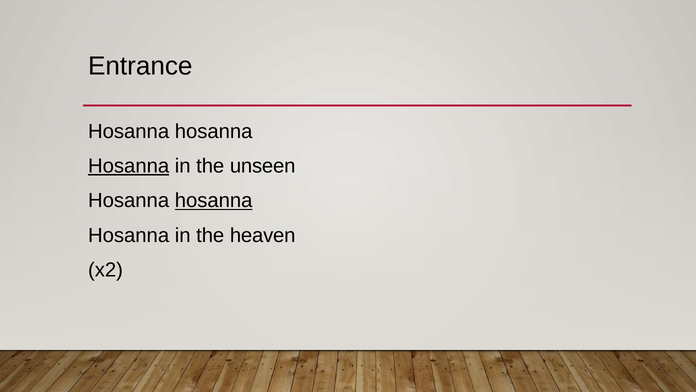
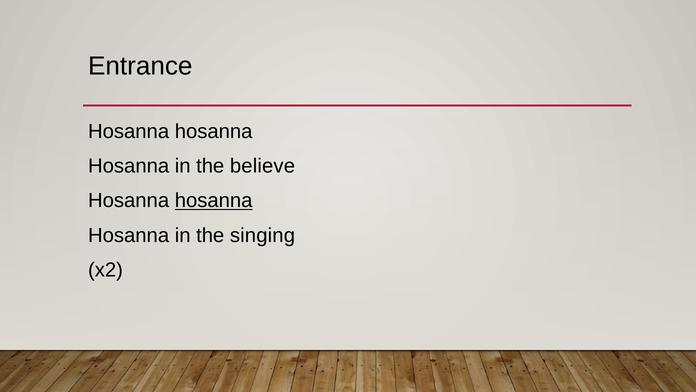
Hosanna at (129, 166) underline: present -> none
unseen: unseen -> believe
heaven: heaven -> singing
